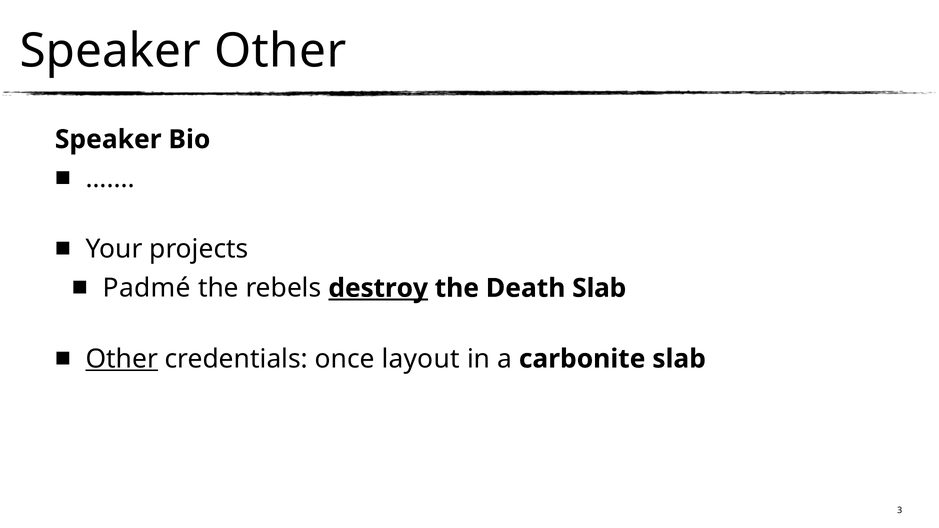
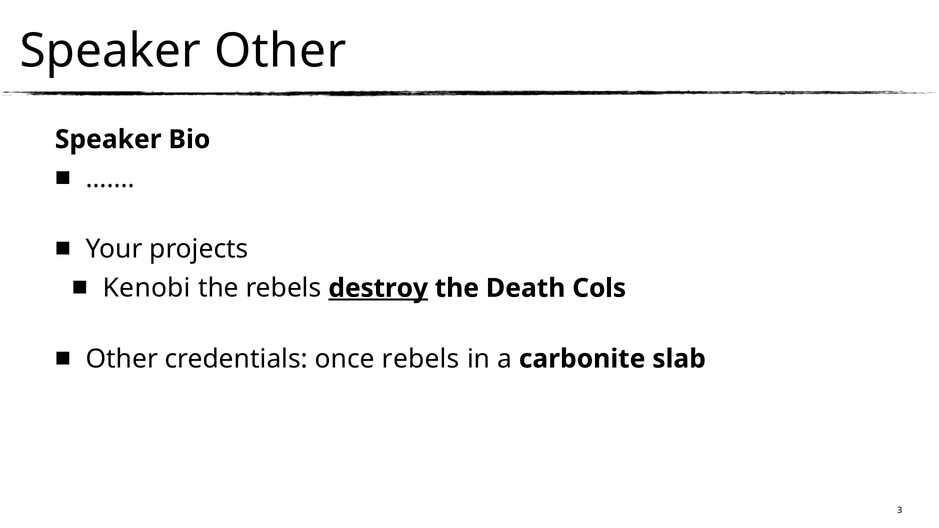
Padmé: Padmé -> Kenobi
Death Slab: Slab -> Cols
Other at (122, 359) underline: present -> none
once layout: layout -> rebels
